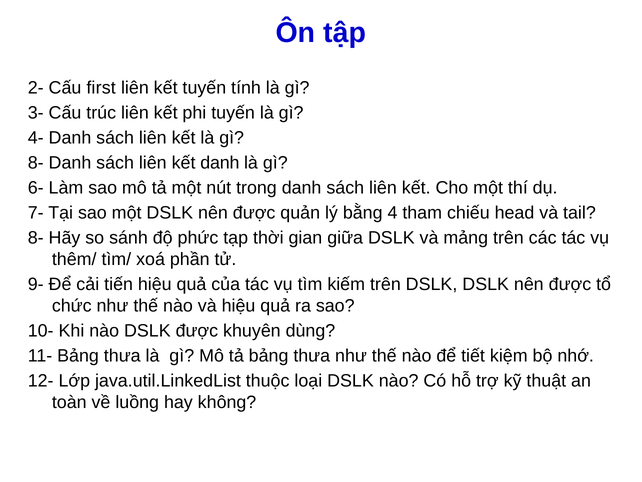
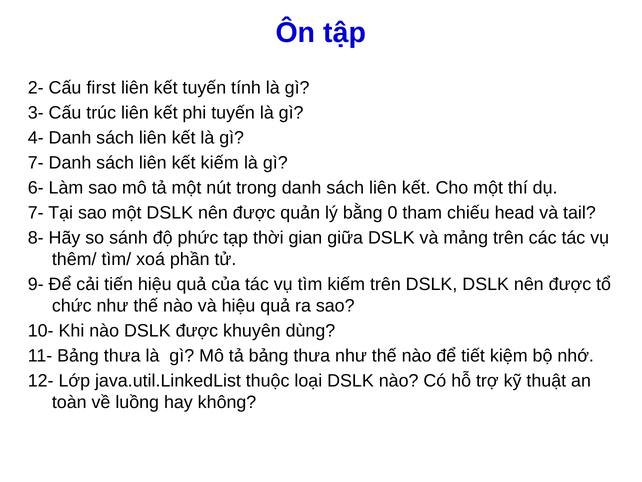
8- at (36, 163): 8- -> 7-
kết danh: danh -> kiếm
4: 4 -> 0
